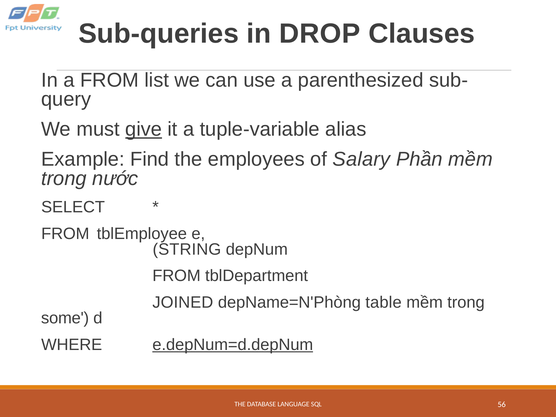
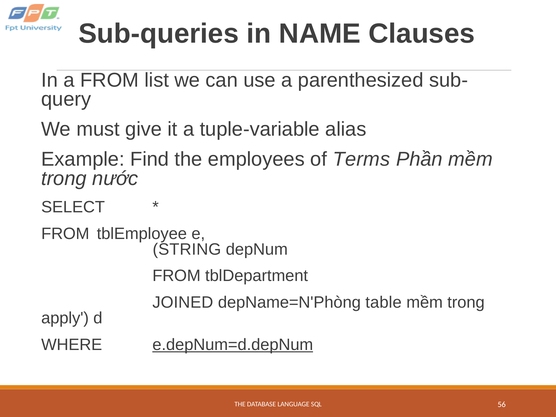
DROP: DROP -> NAME
give underline: present -> none
Salary: Salary -> Terms
some: some -> apply
